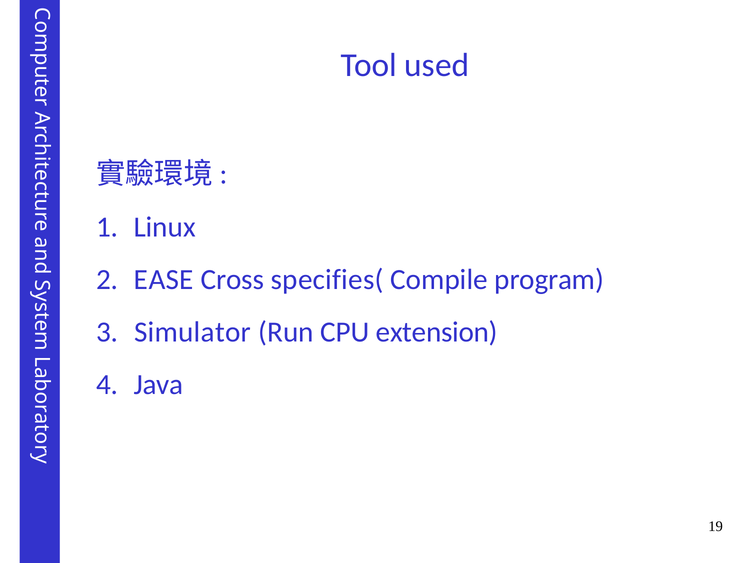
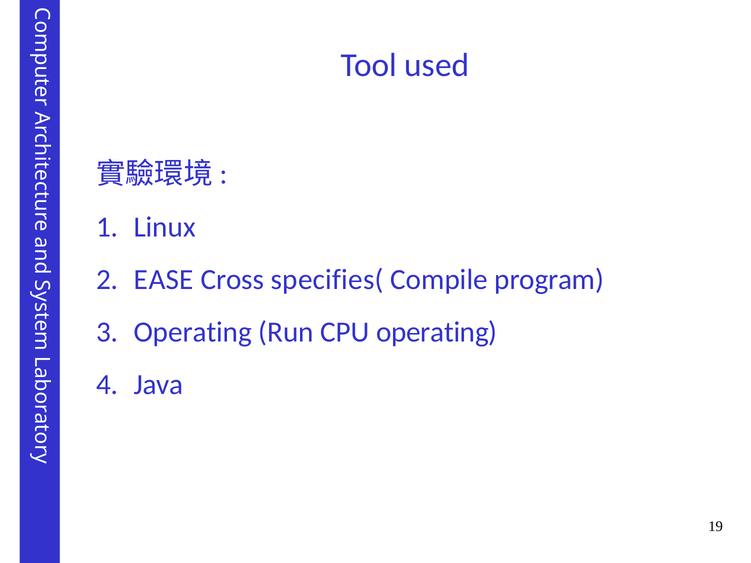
Simulator at (193, 332): Simulator -> Operating
CPU extension: extension -> operating
